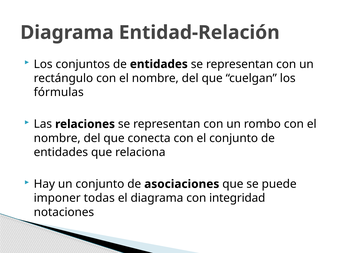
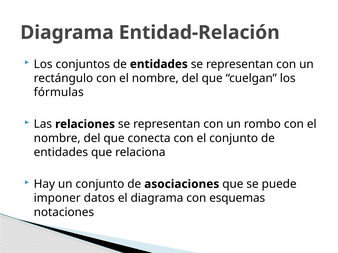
todas: todas -> datos
integridad: integridad -> esquemas
